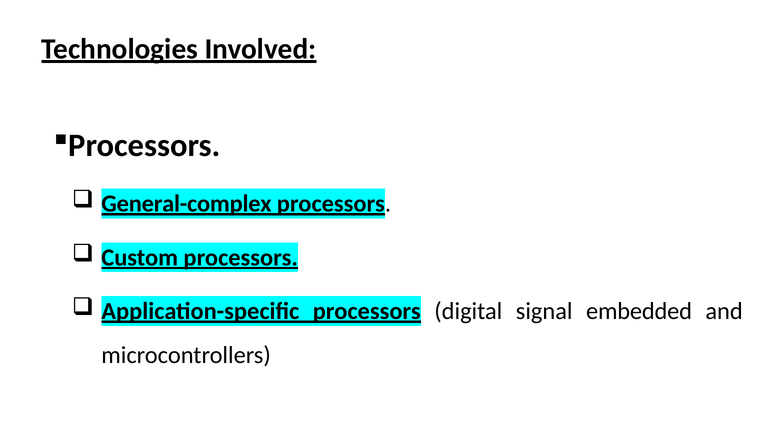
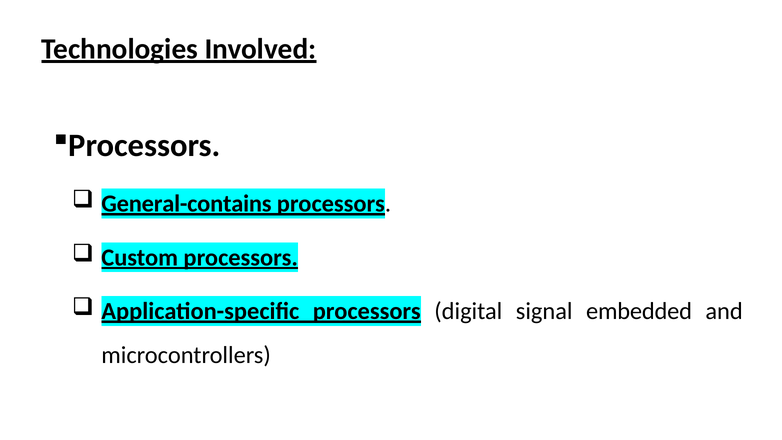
General-complex: General-complex -> General-contains
